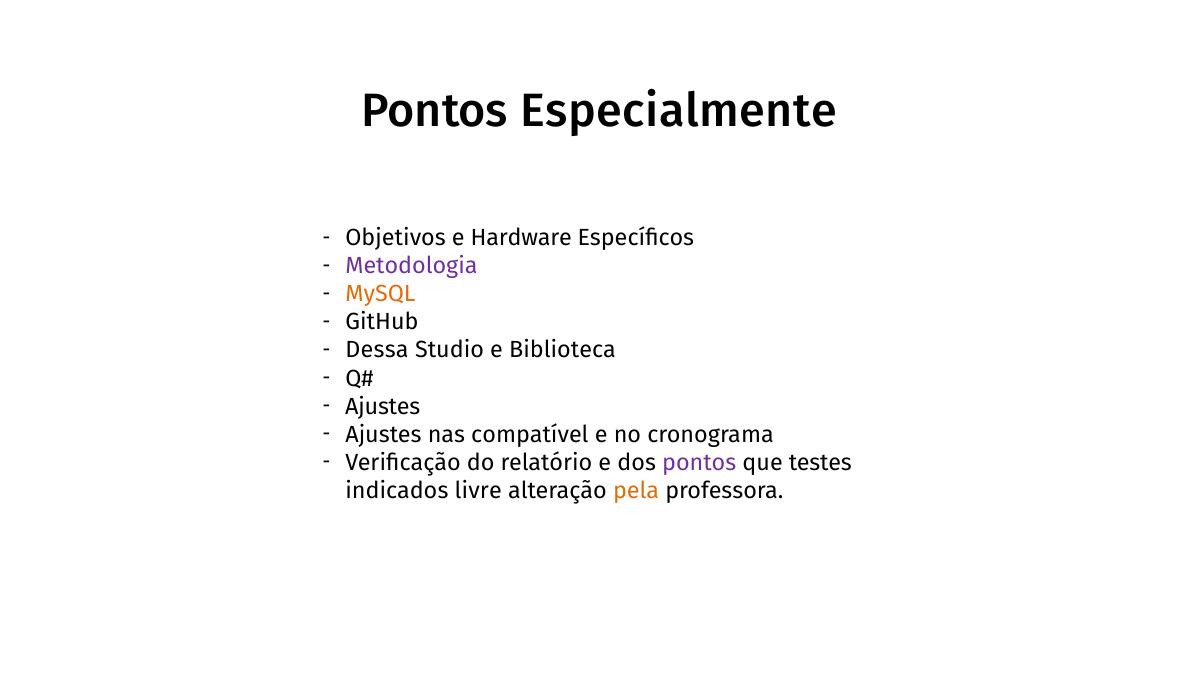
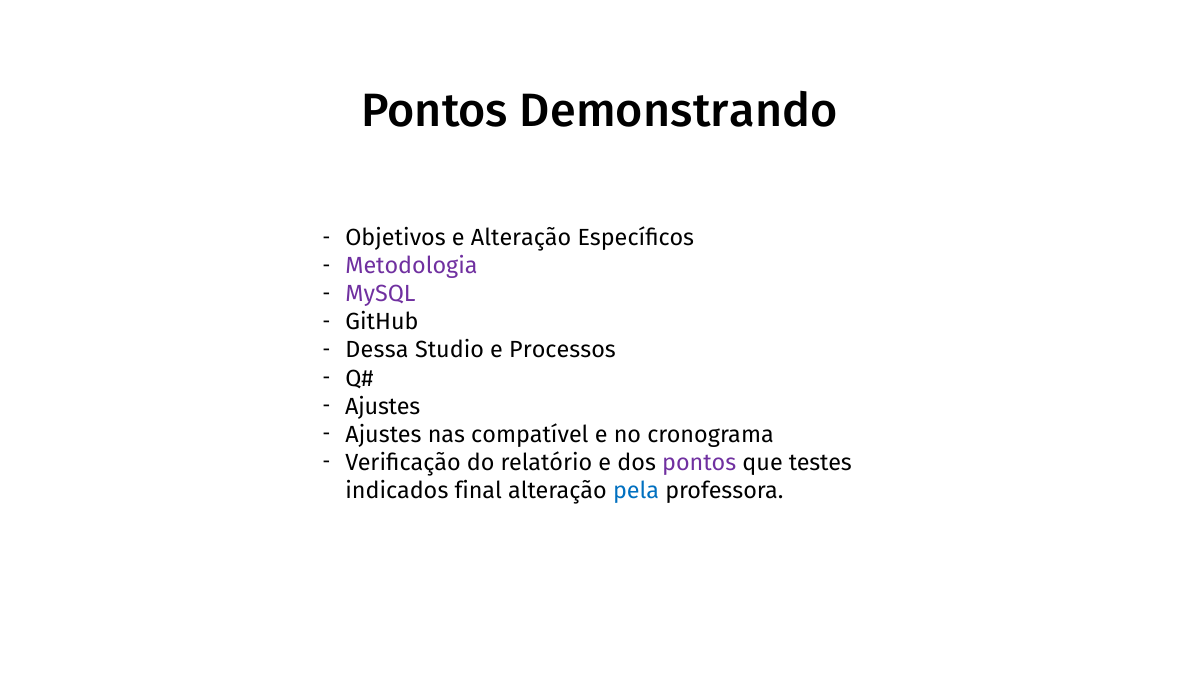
Especialmente: Especialmente -> Demonstrando
e Hardware: Hardware -> Alteração
MySQL colour: orange -> purple
Biblioteca: Biblioteca -> Processos
livre: livre -> final
pela colour: orange -> blue
